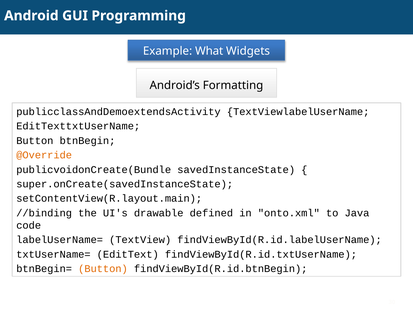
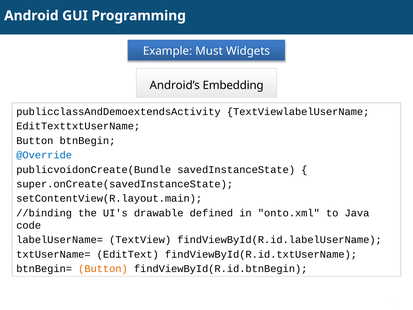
What: What -> Must
Formatting: Formatting -> Embedding
@Override colour: orange -> blue
